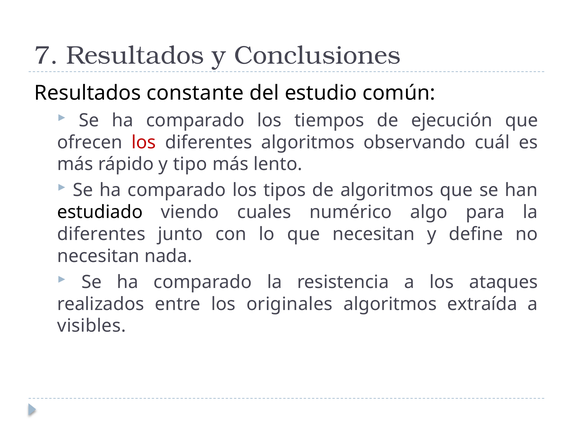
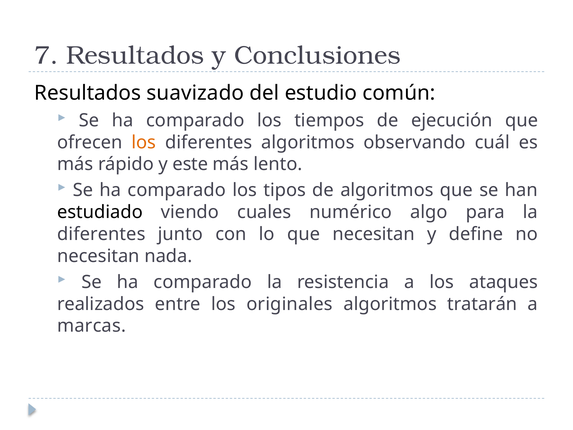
constante: constante -> suavizado
los at (144, 142) colour: red -> orange
tipo: tipo -> este
extraída: extraída -> tratarán
visibles: visibles -> marcas
